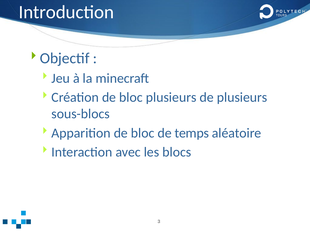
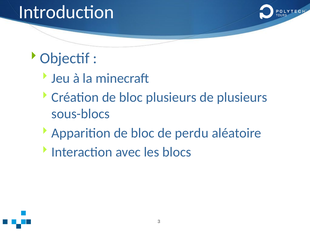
temps: temps -> perdu
